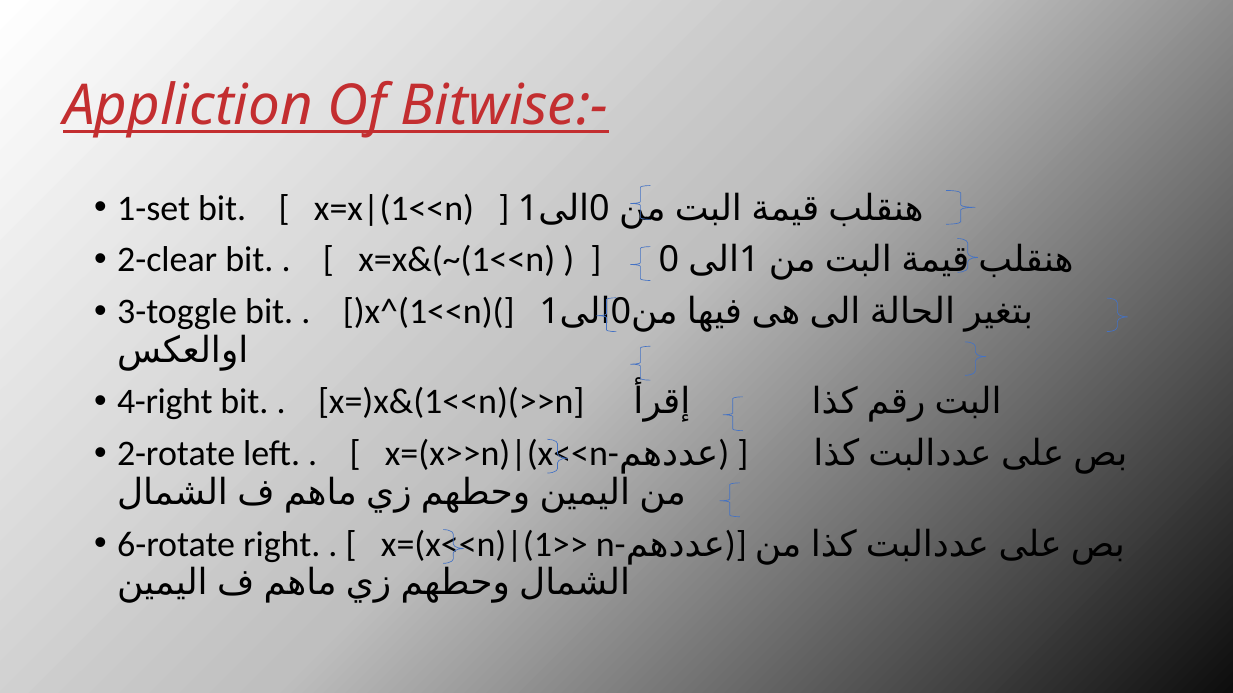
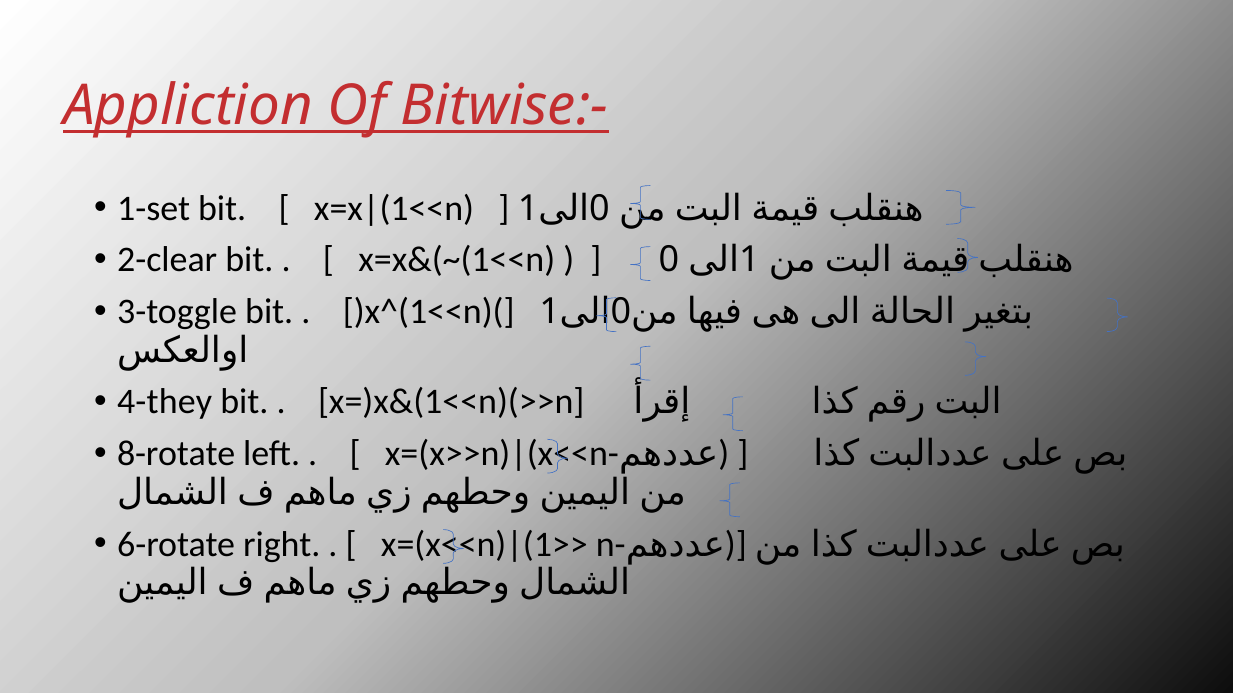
4-right: 4-right -> 4-they
2-rotate: 2-rotate -> 8-rotate
